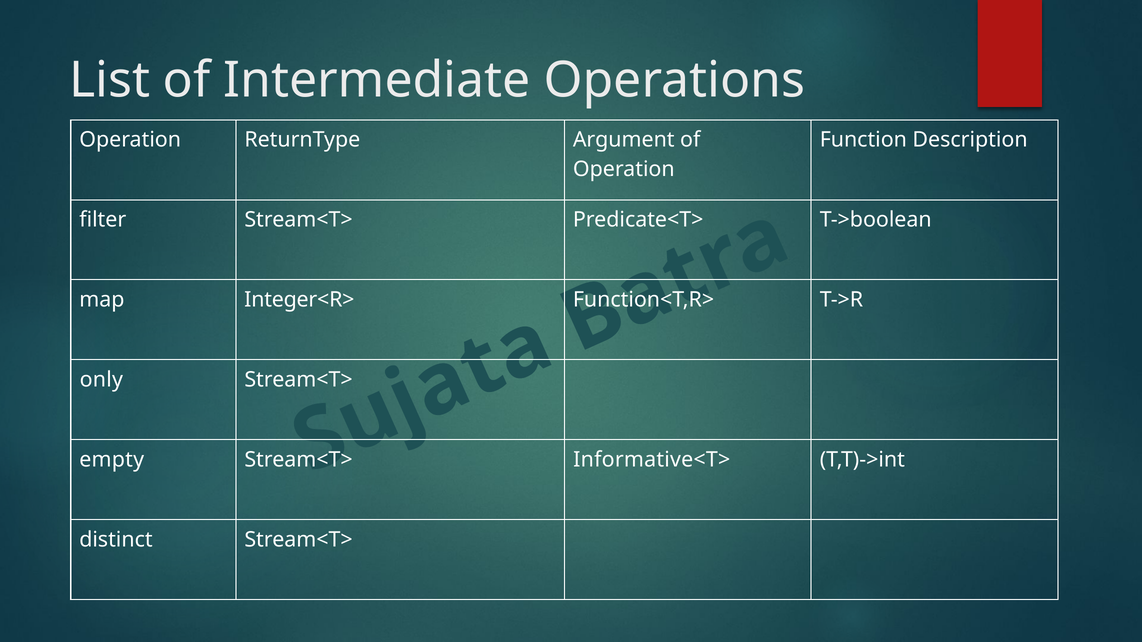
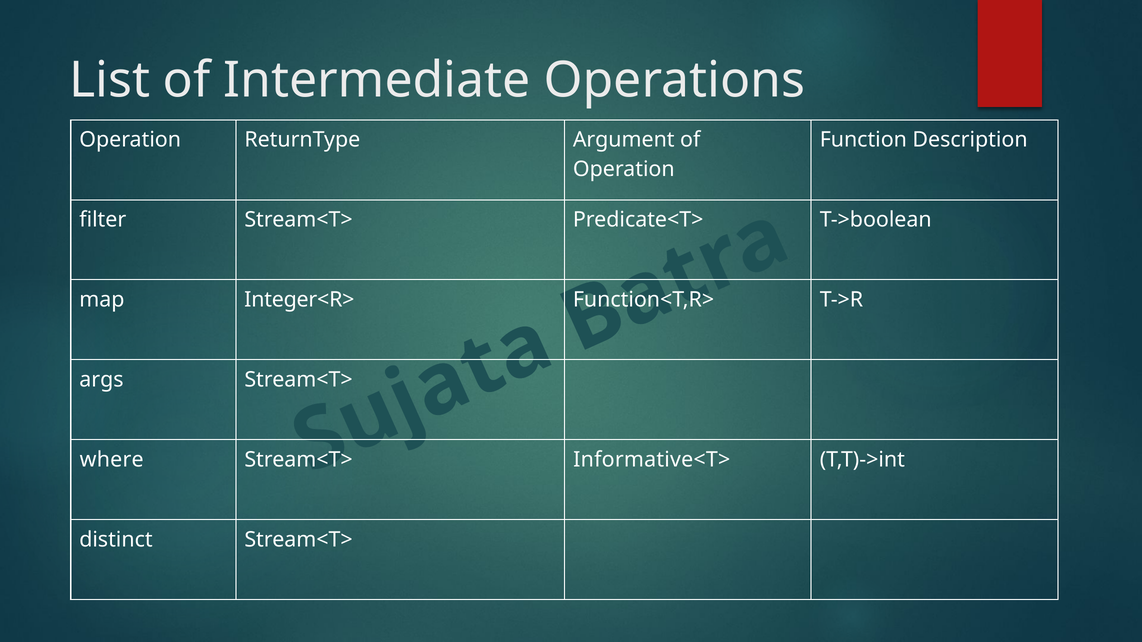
only: only -> args
empty: empty -> where
